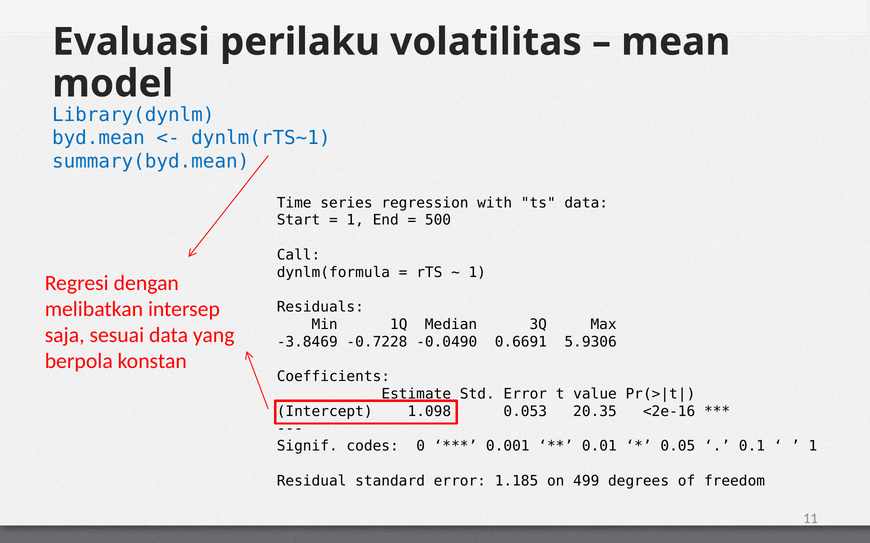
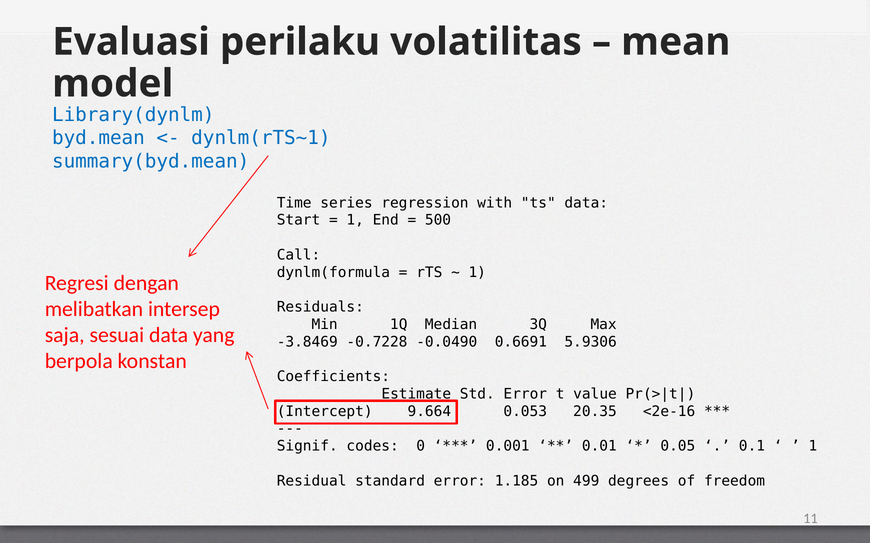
1.098: 1.098 -> 9.664
